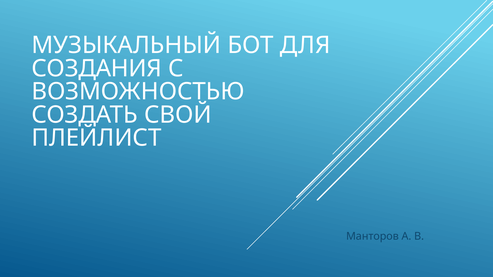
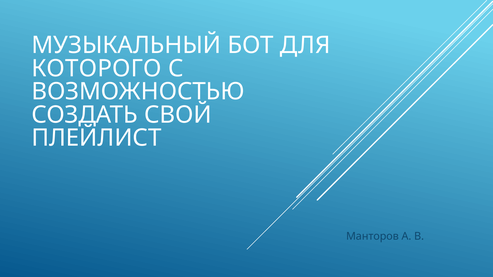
СОЗДАНИЯ: СОЗДАНИЯ -> КОТОРОГО
